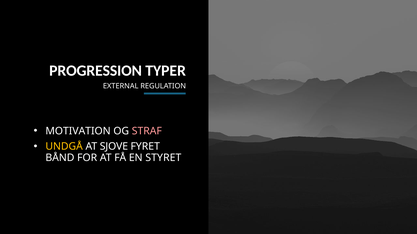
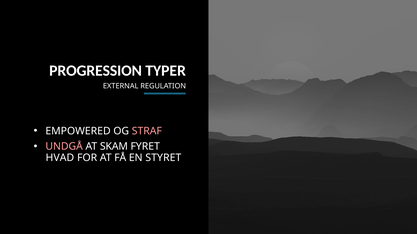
MOTIVATION: MOTIVATION -> EMPOWERED
UNDGÅ colour: yellow -> pink
SJOVE: SJOVE -> SKAM
BÅND: BÅND -> HVAD
